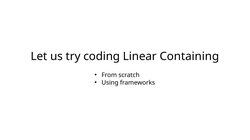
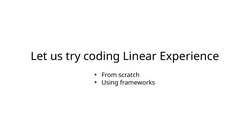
Containing: Containing -> Experience
